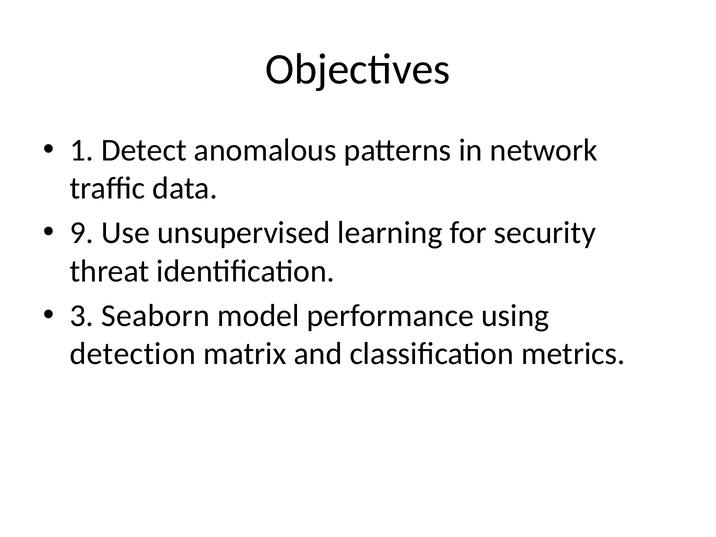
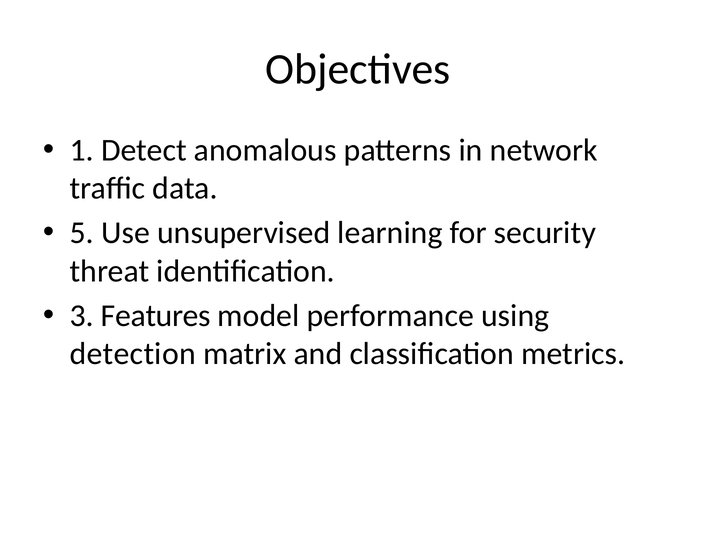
9: 9 -> 5
Seaborn: Seaborn -> Features
